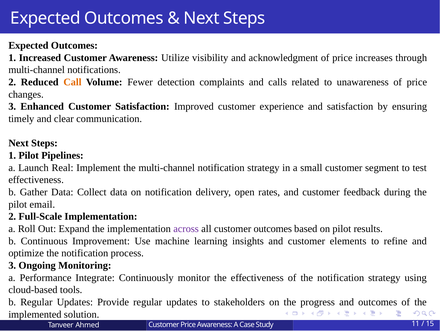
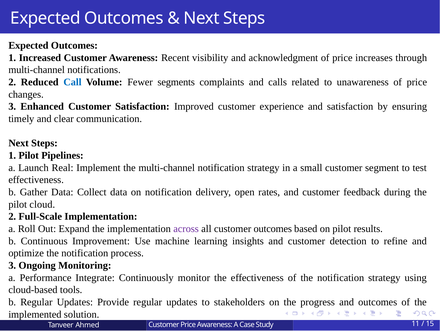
Utilize: Utilize -> Recent
Call colour: orange -> blue
detection: detection -> segments
email: email -> cloud
elements: elements -> detection
